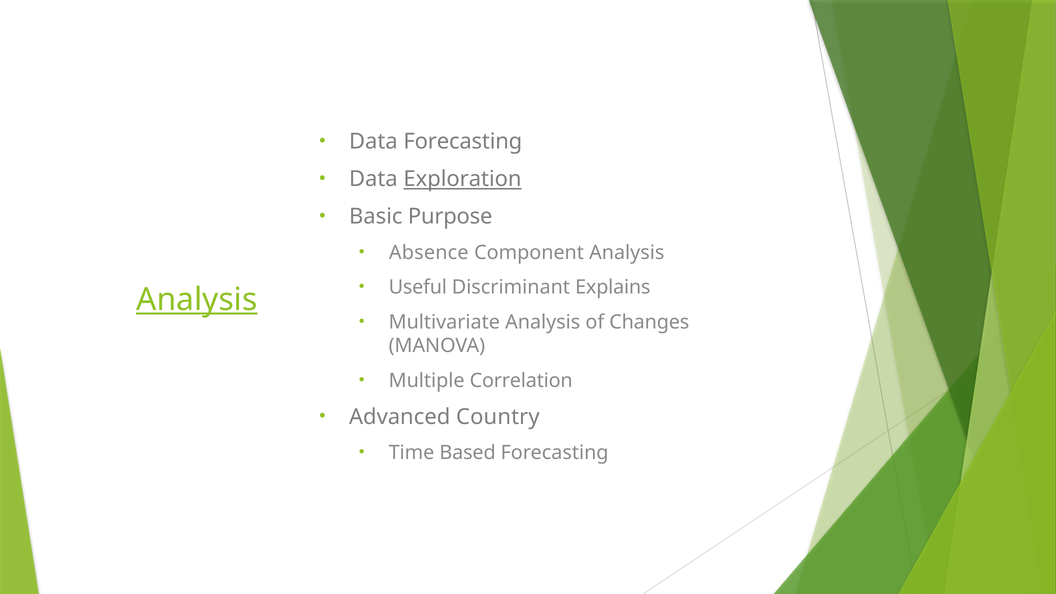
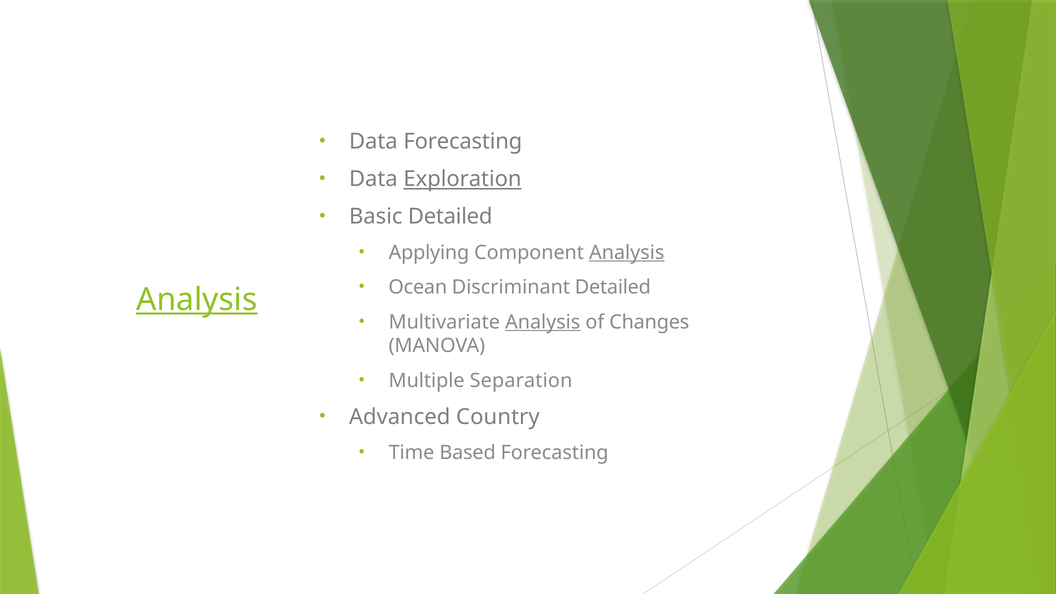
Basic Purpose: Purpose -> Detailed
Absence: Absence -> Applying
Analysis at (627, 253) underline: none -> present
Useful: Useful -> Ocean
Discriminant Explains: Explains -> Detailed
Analysis at (543, 322) underline: none -> present
Correlation: Correlation -> Separation
